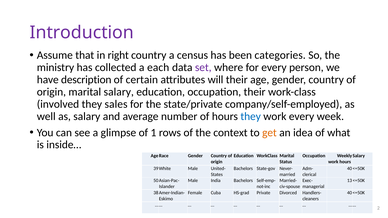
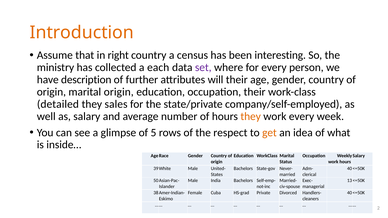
Introduction colour: purple -> orange
categories: categories -> interesting
certain: certain -> further
marital salary: salary -> origin
involved: involved -> detailed
they at (251, 116) colour: blue -> orange
1: 1 -> 5
context: context -> respect
